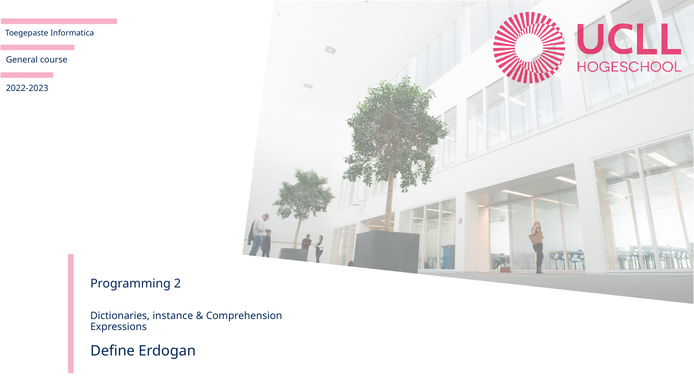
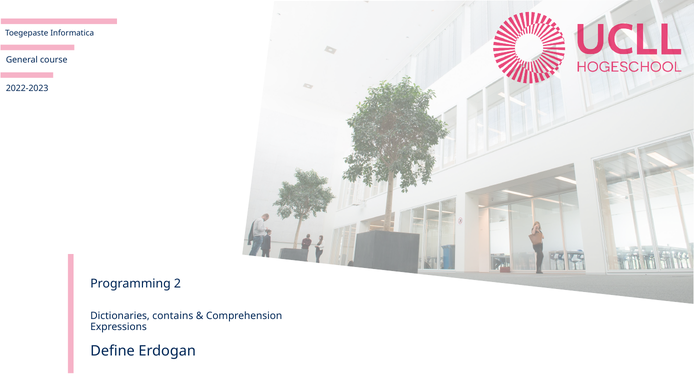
instance: instance -> contains
